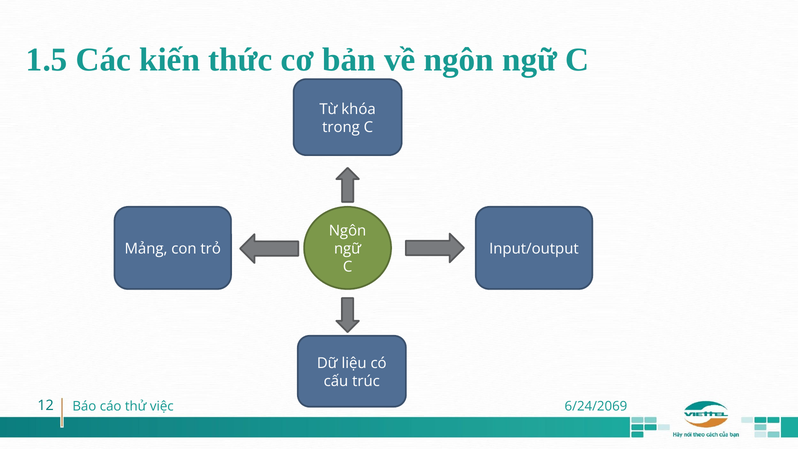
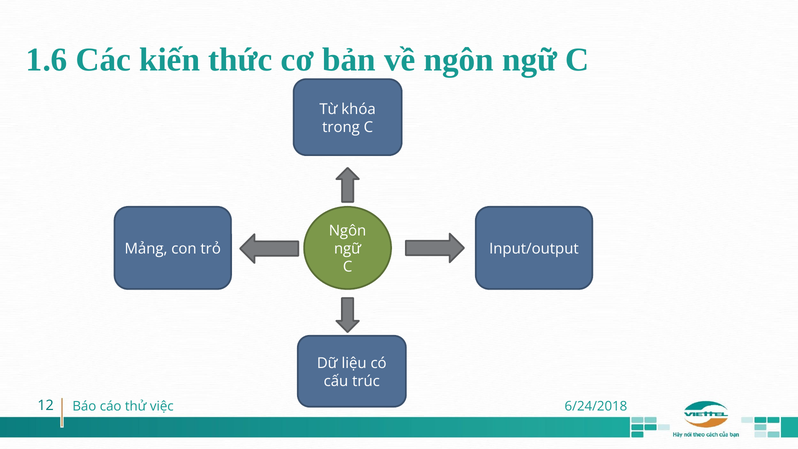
1.5: 1.5 -> 1.6
6/24/2069: 6/24/2069 -> 6/24/2018
